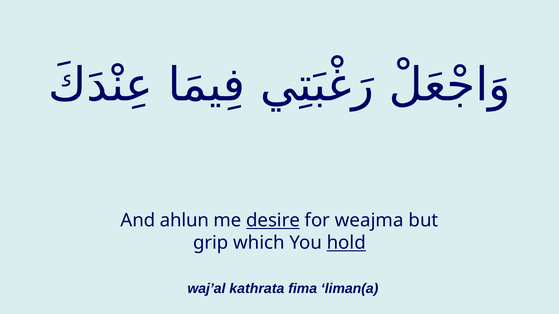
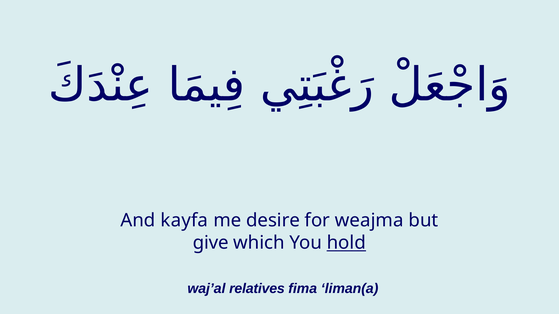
ahlun: ahlun -> kayfa
desire underline: present -> none
grip: grip -> give
kathrata: kathrata -> relatives
